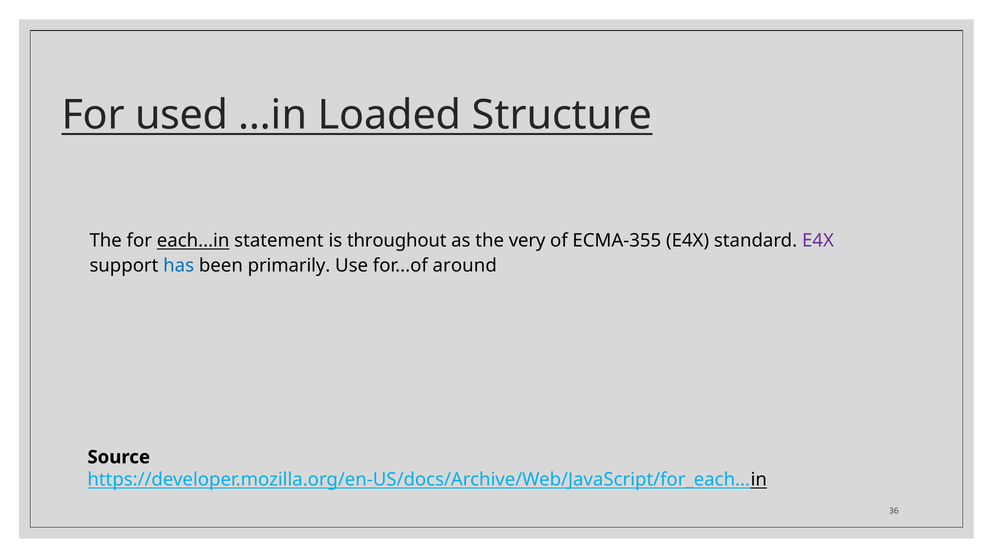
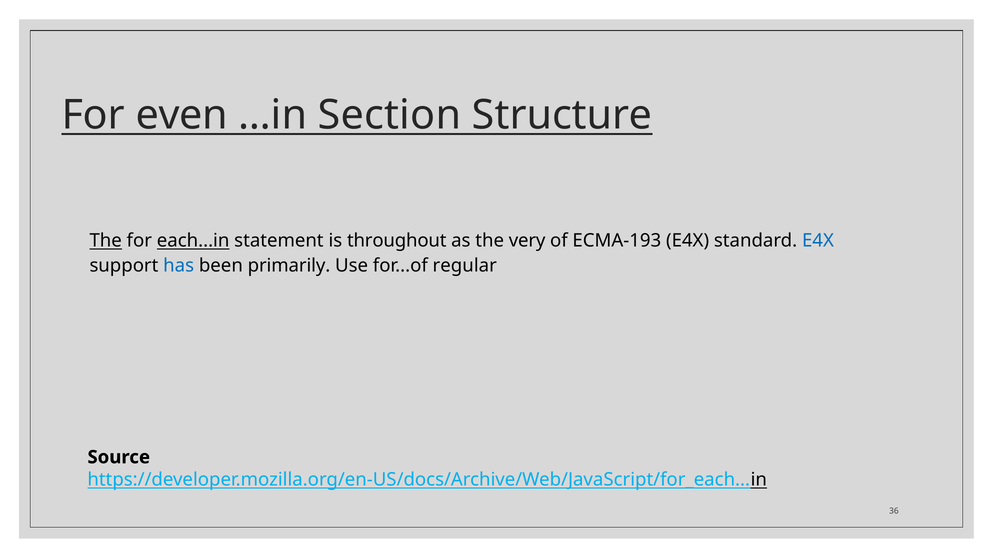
used: used -> even
Loaded: Loaded -> Section
The at (106, 241) underline: none -> present
ECMA-355: ECMA-355 -> ECMA-193
E4X at (818, 241) colour: purple -> blue
around: around -> regular
